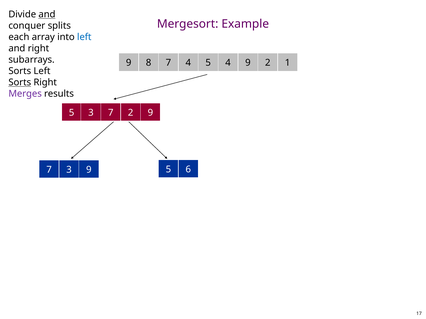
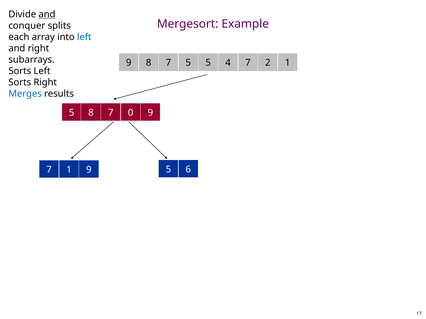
7 4: 4 -> 5
4 9: 9 -> 7
Sorts at (20, 83) underline: present -> none
Merges colour: purple -> blue
5 3: 3 -> 8
7 2: 2 -> 0
7 3: 3 -> 1
